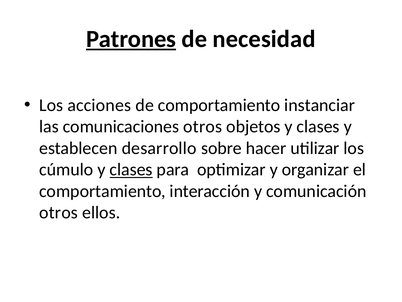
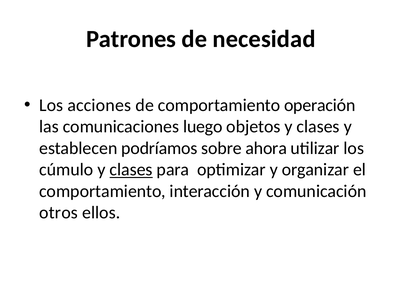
Patrones underline: present -> none
instanciar: instanciar -> operación
comunicaciones otros: otros -> luego
desarrollo: desarrollo -> podríamos
hacer: hacer -> ahora
